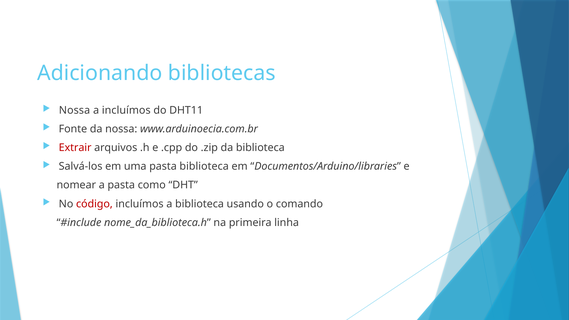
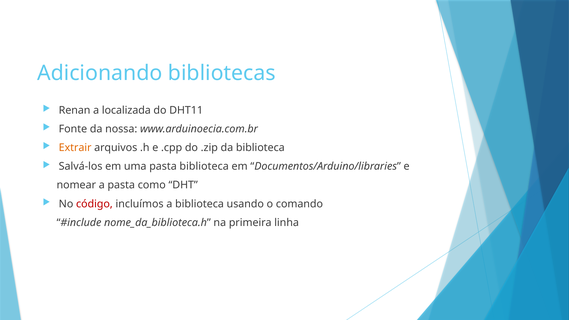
Nossa at (74, 110): Nossa -> Renan
a incluímos: incluímos -> localizada
Extrair colour: red -> orange
